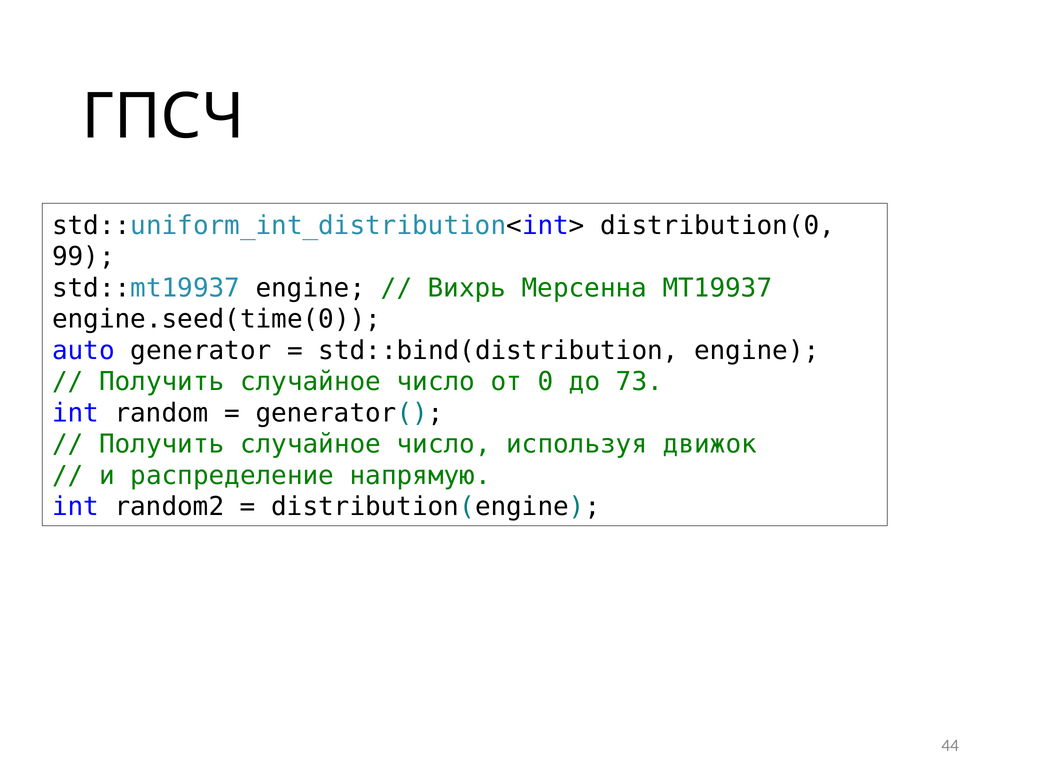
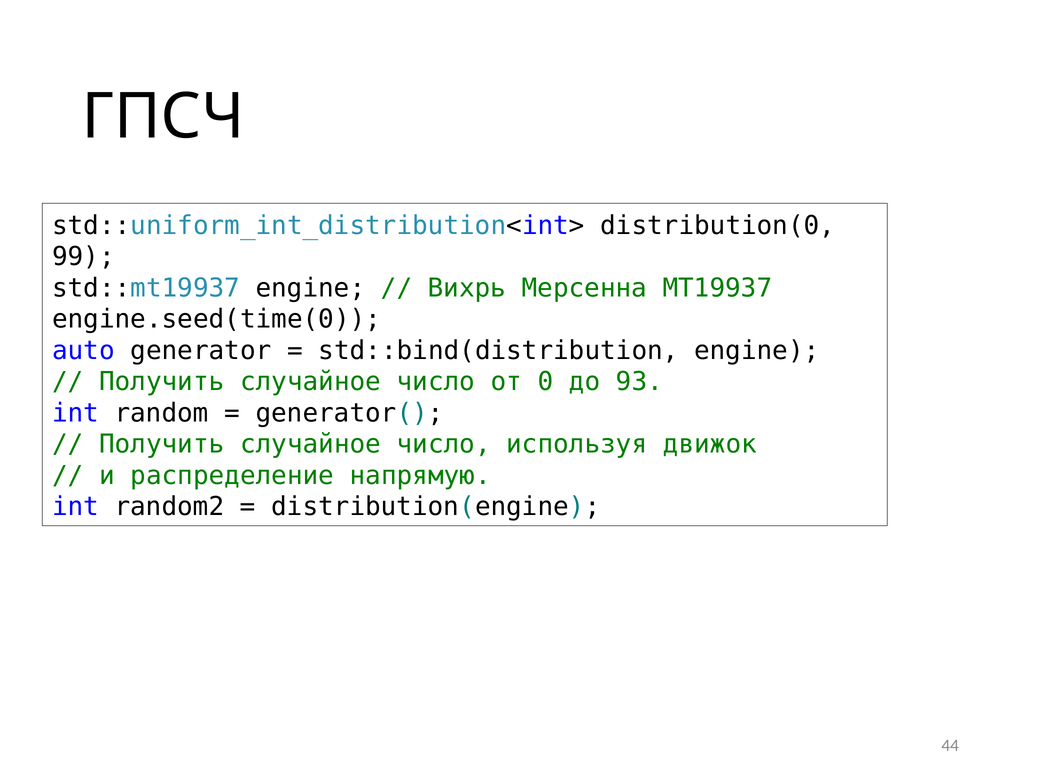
73: 73 -> 93
